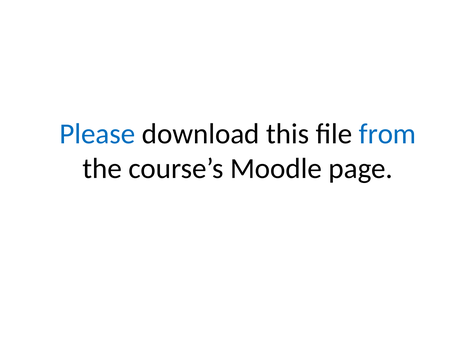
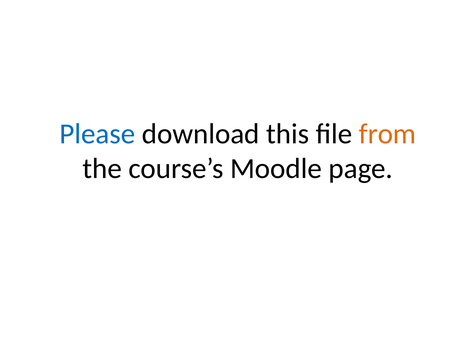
from colour: blue -> orange
